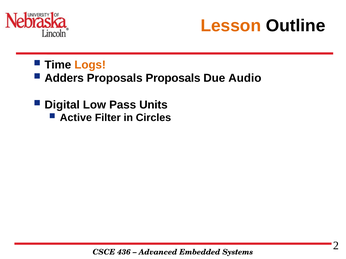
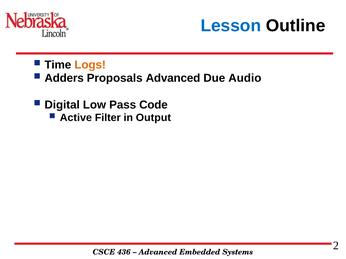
Lesson colour: orange -> blue
Proposals Proposals: Proposals -> Advanced
Units: Units -> Code
Circles: Circles -> Output
